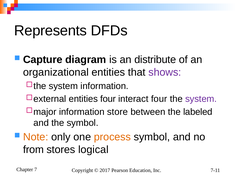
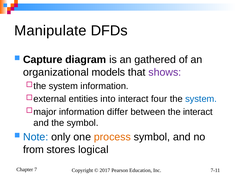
Represents: Represents -> Manipulate
distribute: distribute -> gathered
organizational entities: entities -> models
entities four: four -> into
system at (201, 99) colour: purple -> blue
store: store -> differ
the labeled: labeled -> interact
Note colour: orange -> blue
